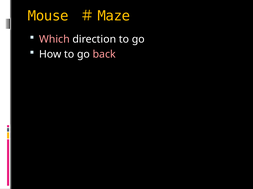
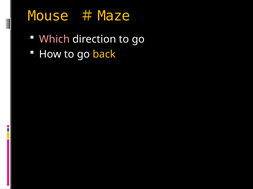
back colour: pink -> yellow
